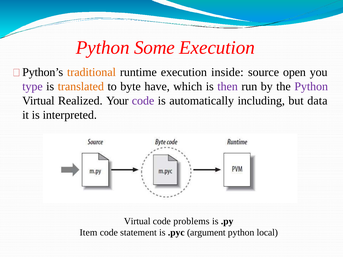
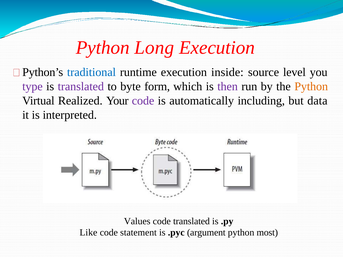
Some: Some -> Long
traditional colour: orange -> blue
open: open -> level
translated at (81, 86) colour: orange -> purple
have: have -> form
Python at (311, 86) colour: purple -> orange
Virtual at (137, 221): Virtual -> Values
code problems: problems -> translated
Item: Item -> Like
local: local -> most
